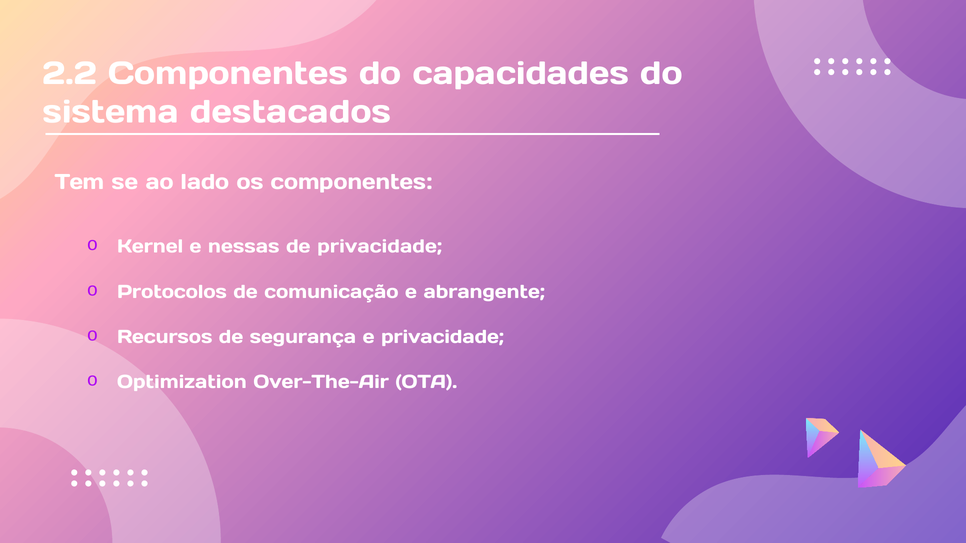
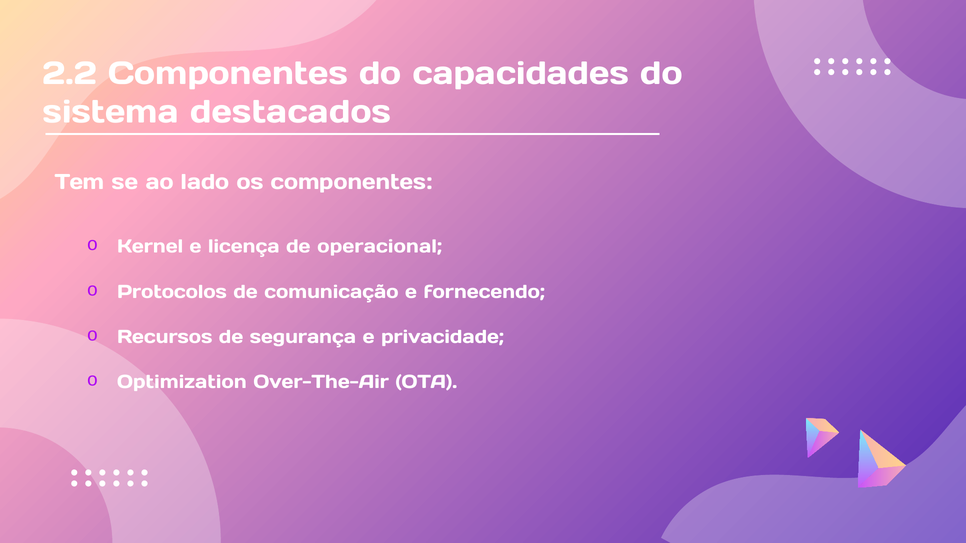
nessas: nessas -> licença
de privacidade: privacidade -> operacional
abrangente: abrangente -> fornecendo
